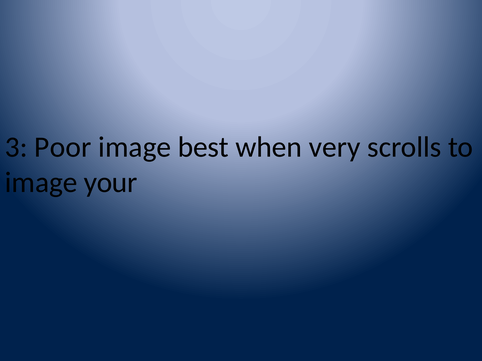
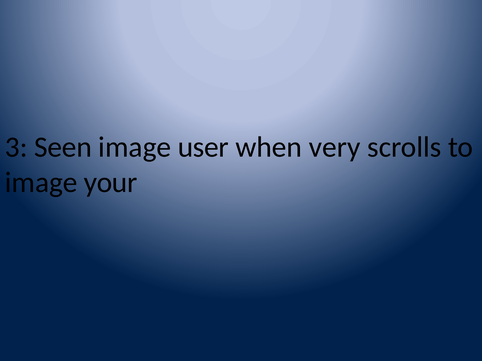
Poor: Poor -> Seen
best: best -> user
